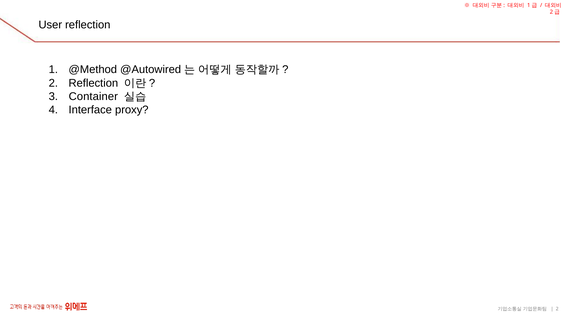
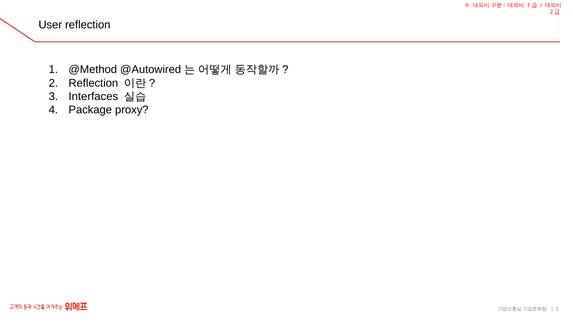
Container: Container -> Interfaces
Interface: Interface -> Package
